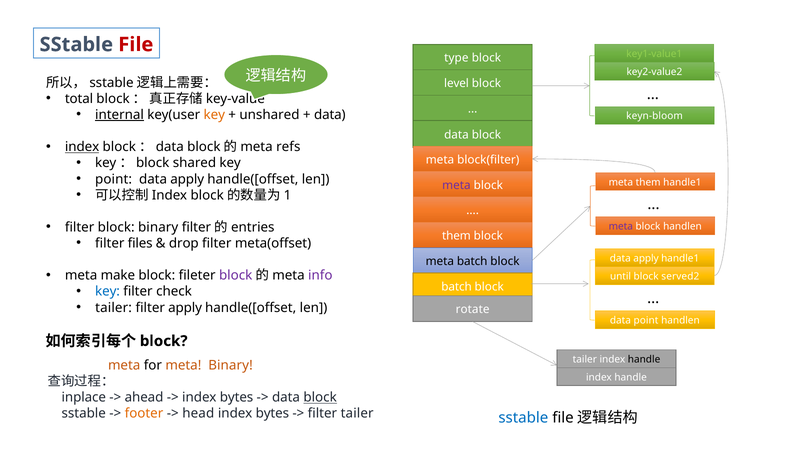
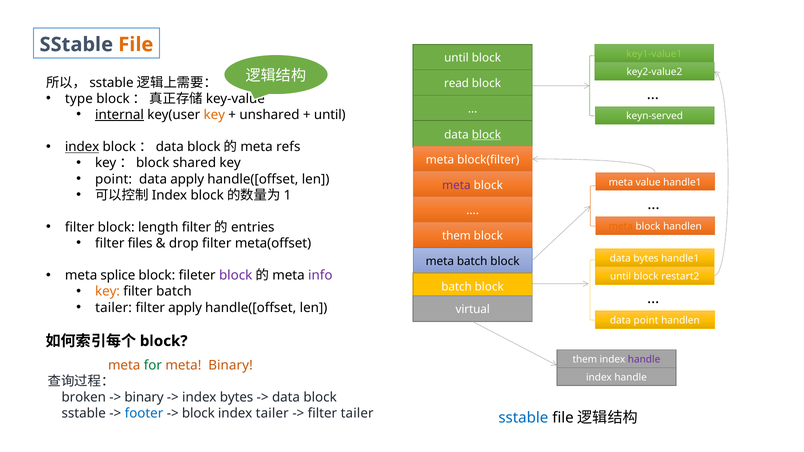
File colour: red -> orange
type at (456, 58): type -> until
level: level -> read
total: total -> type
data at (330, 115): data -> until
keyn-bloom: keyn-bloom -> keyn-served
block at (486, 135) underline: none -> present
meta them: them -> value
block binary: binary -> length
meta at (621, 226) colour: purple -> orange
apply at (646, 258): apply -> bytes
make: make -> splice
served2: served2 -> restart2
key at (108, 292) colour: blue -> orange
filter check: check -> batch
rotate: rotate -> virtual
tailer at (585, 360): tailer -> them
handle at (644, 360) colour: black -> purple
for colour: black -> green
inplace: inplace -> broken
ahead at (144, 398): ahead -> binary
block at (320, 398) underline: present -> none
footer colour: orange -> blue
head at (198, 414): head -> block
bytes at (272, 414): bytes -> tailer
